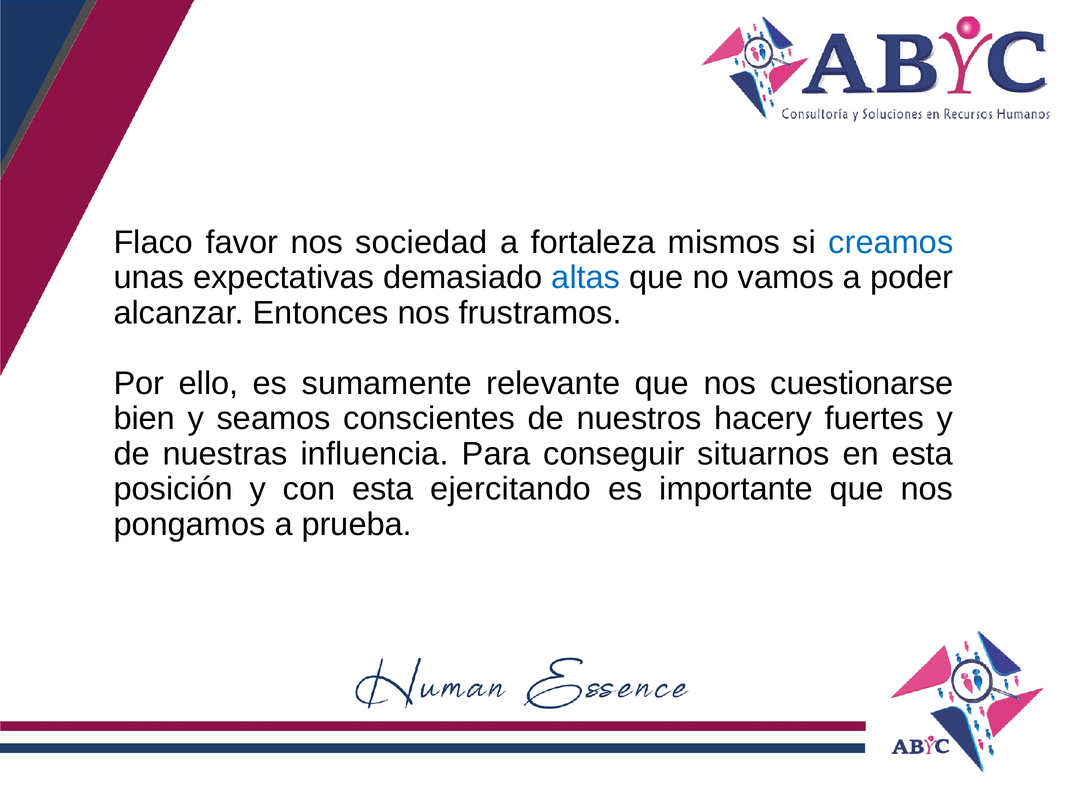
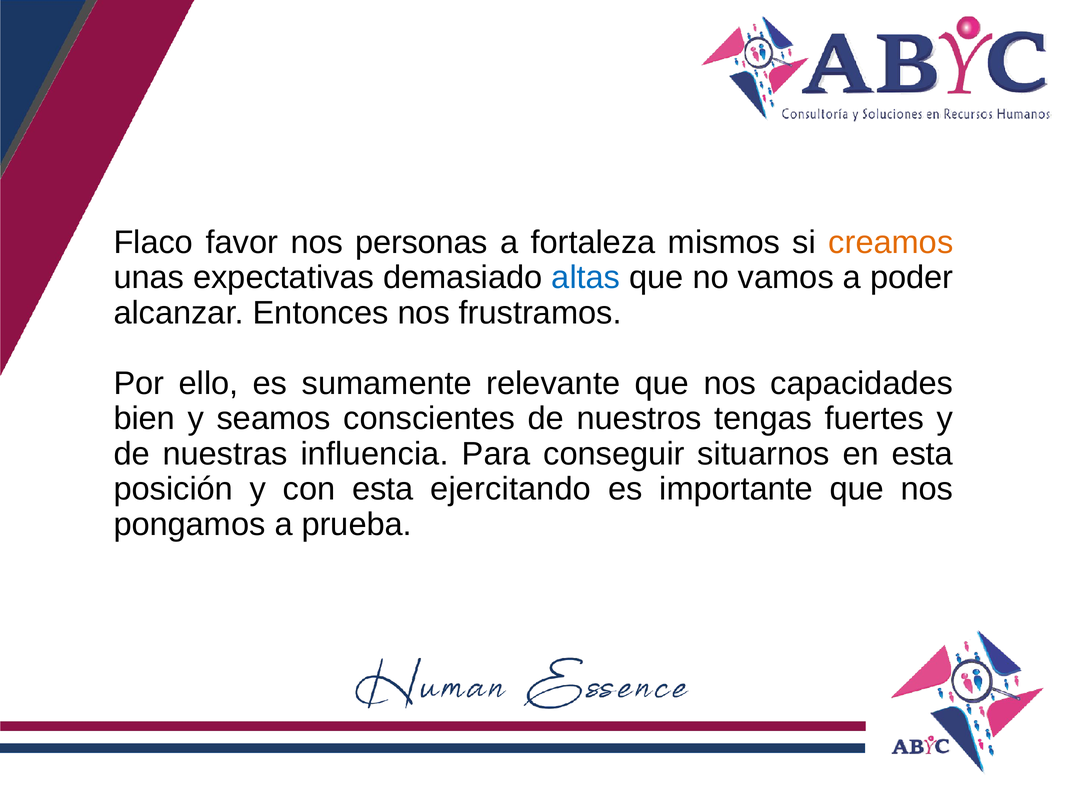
sociedad: sociedad -> personas
creamos colour: blue -> orange
cuestionarse: cuestionarse -> capacidades
hacery: hacery -> tengas
